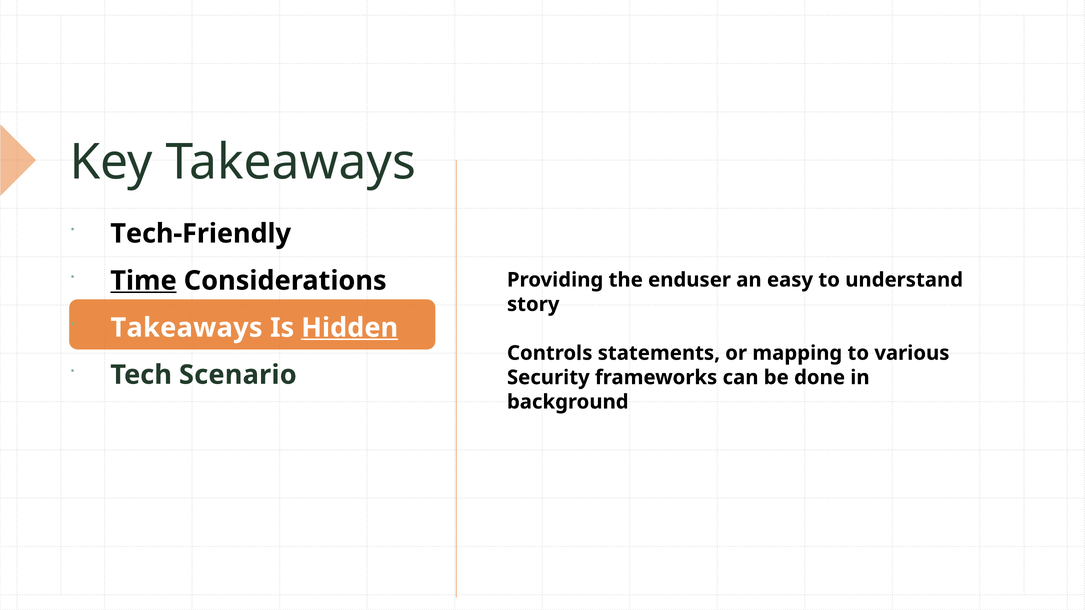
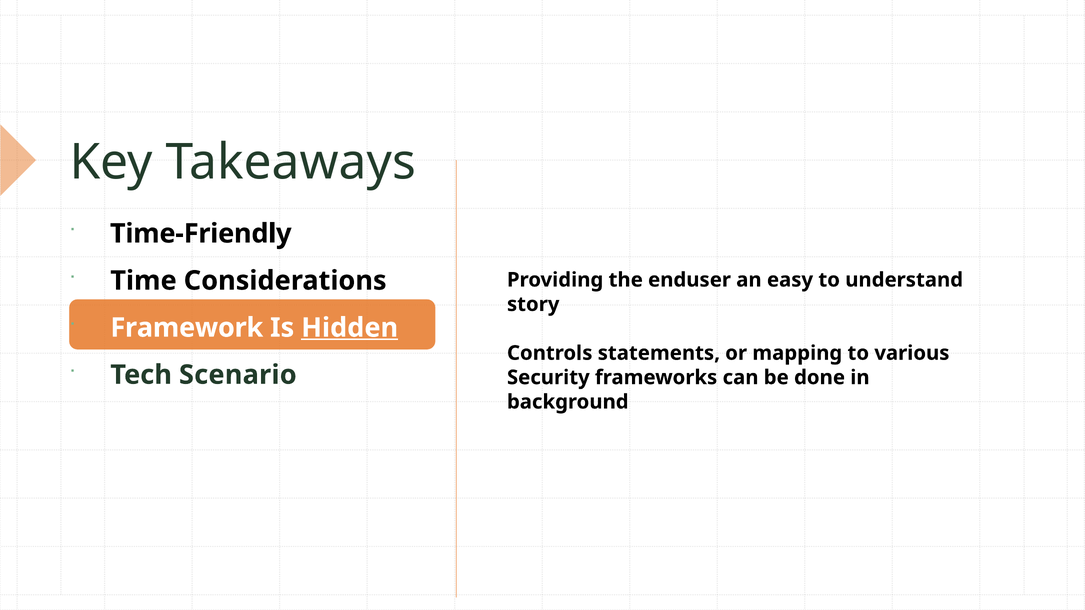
Tech-Friendly: Tech-Friendly -> Time-Friendly
Time underline: present -> none
Takeaways at (187, 328): Takeaways -> Framework
